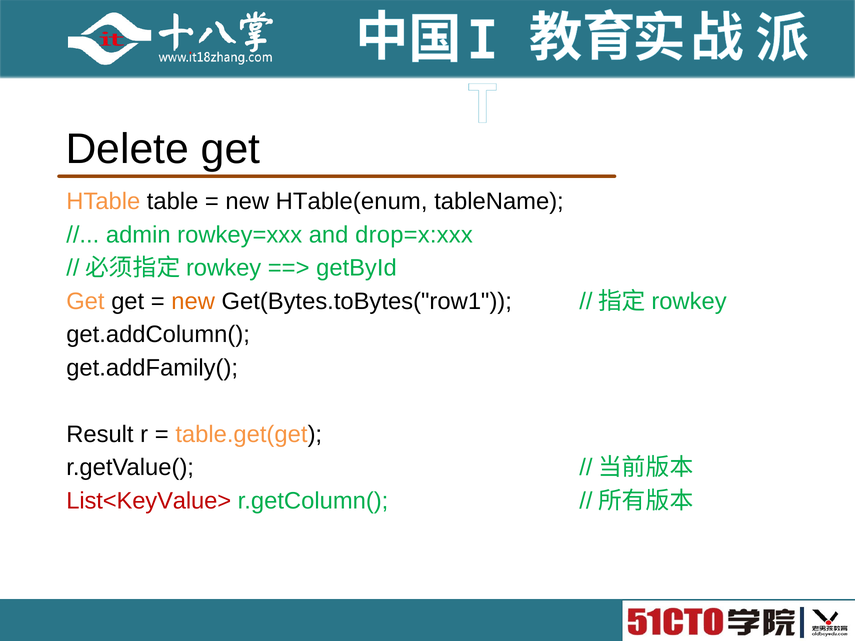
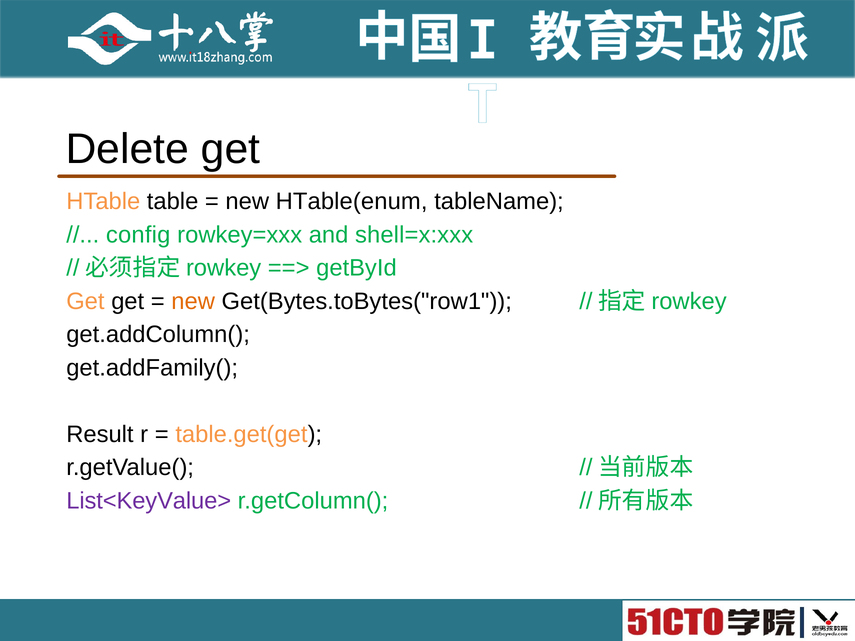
admin: admin -> config
drop=x:xxx: drop=x:xxx -> shell=x:xxx
List<KeyValue> colour: red -> purple
